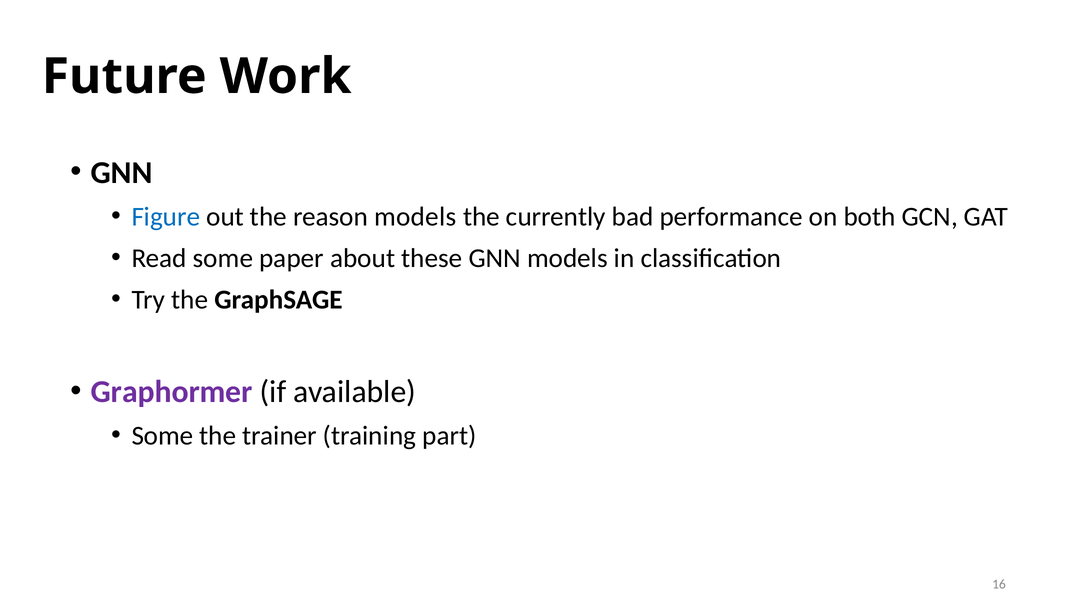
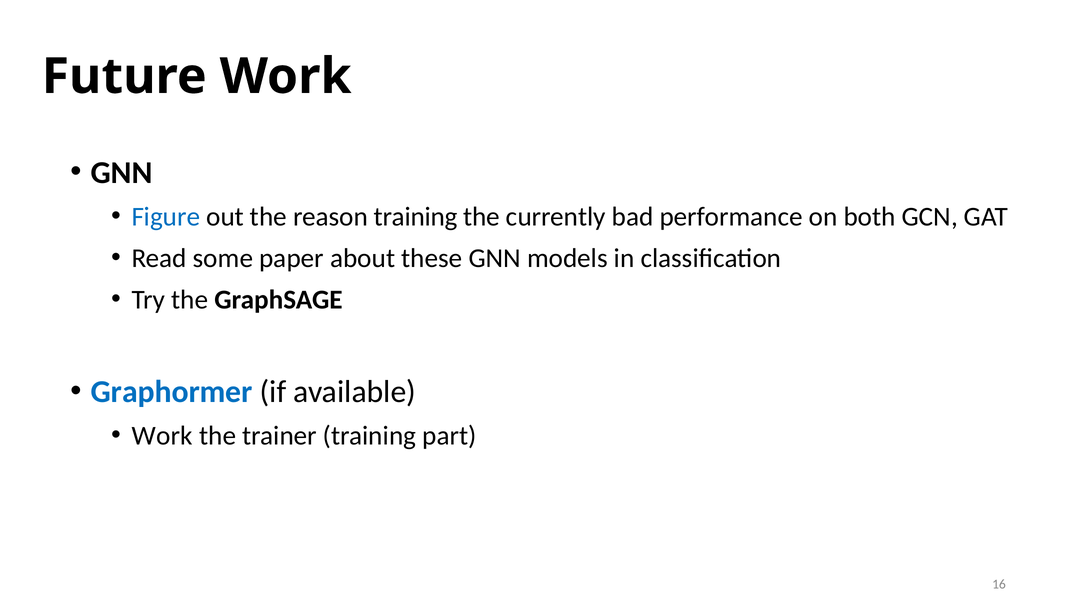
reason models: models -> training
Graphormer colour: purple -> blue
Some at (162, 436): Some -> Work
